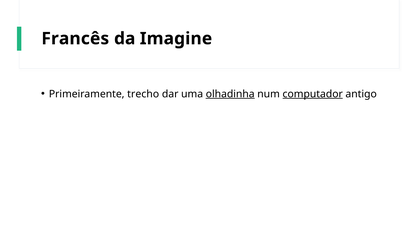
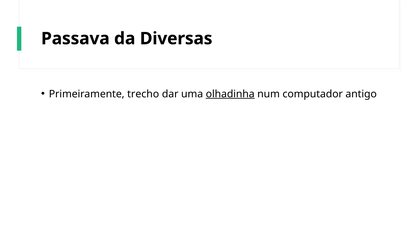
Francês: Francês -> Passava
Imagine: Imagine -> Diversas
computador underline: present -> none
